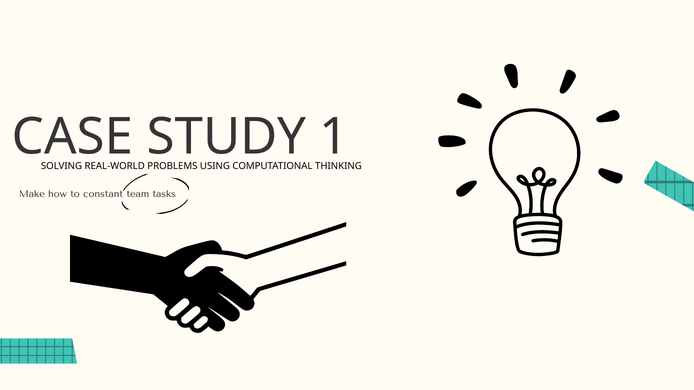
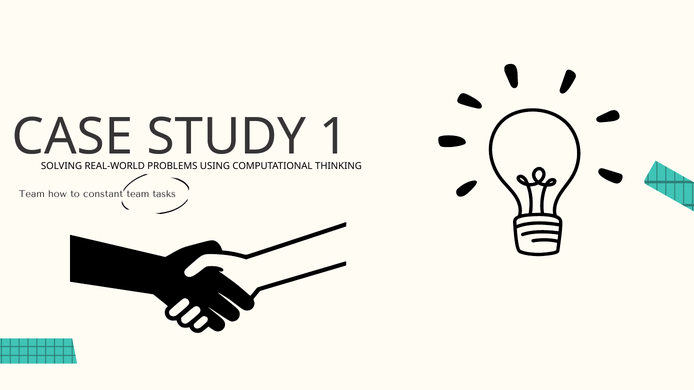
Make at (32, 194): Make -> Team
